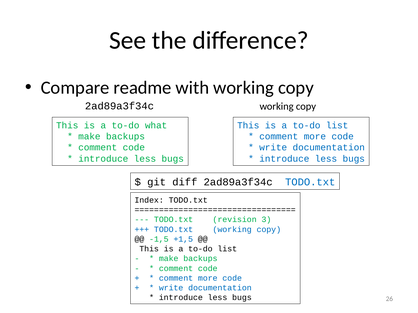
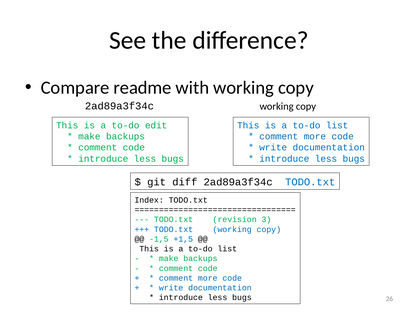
what: what -> edit
